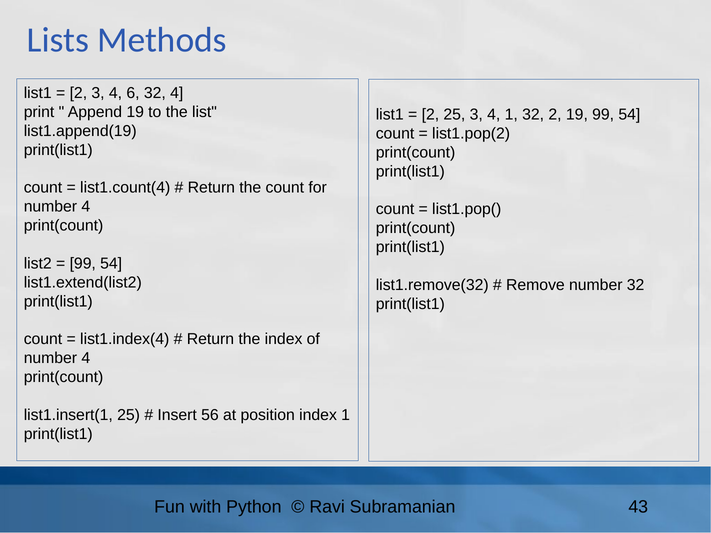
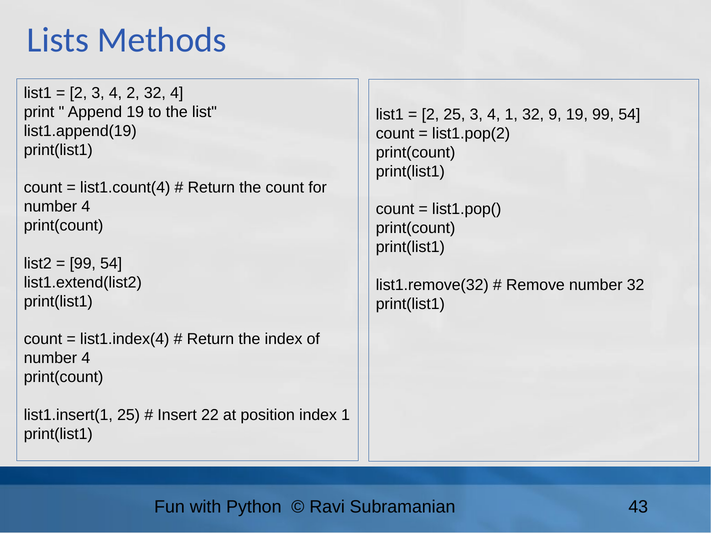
4 6: 6 -> 2
32 2: 2 -> 9
56: 56 -> 22
